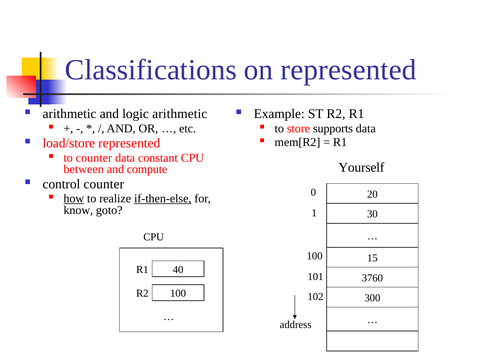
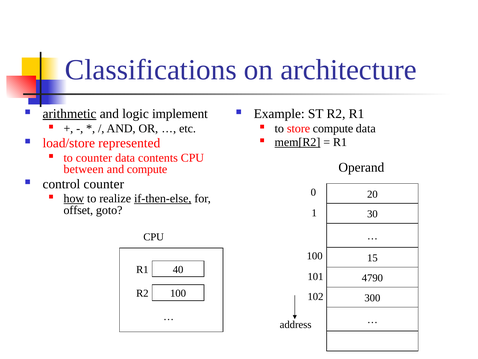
on represented: represented -> architecture
arithmetic at (70, 114) underline: none -> present
logic arithmetic: arithmetic -> implement
store supports: supports -> compute
mem[R2 underline: none -> present
constant: constant -> contents
Yourself: Yourself -> Operand
know: know -> offset
3760: 3760 -> 4790
